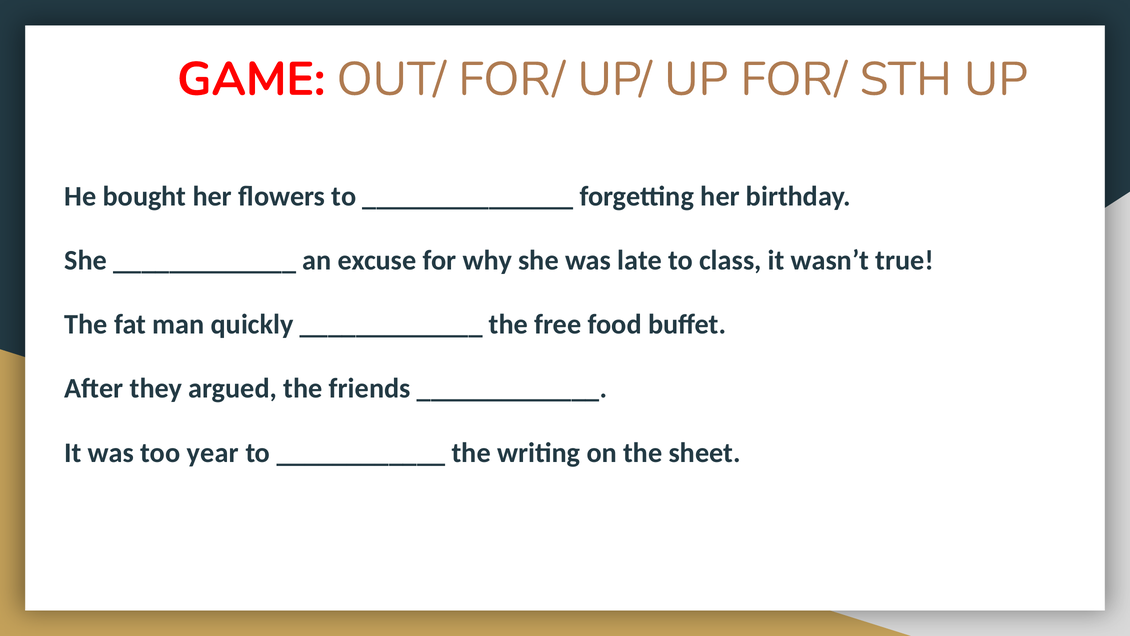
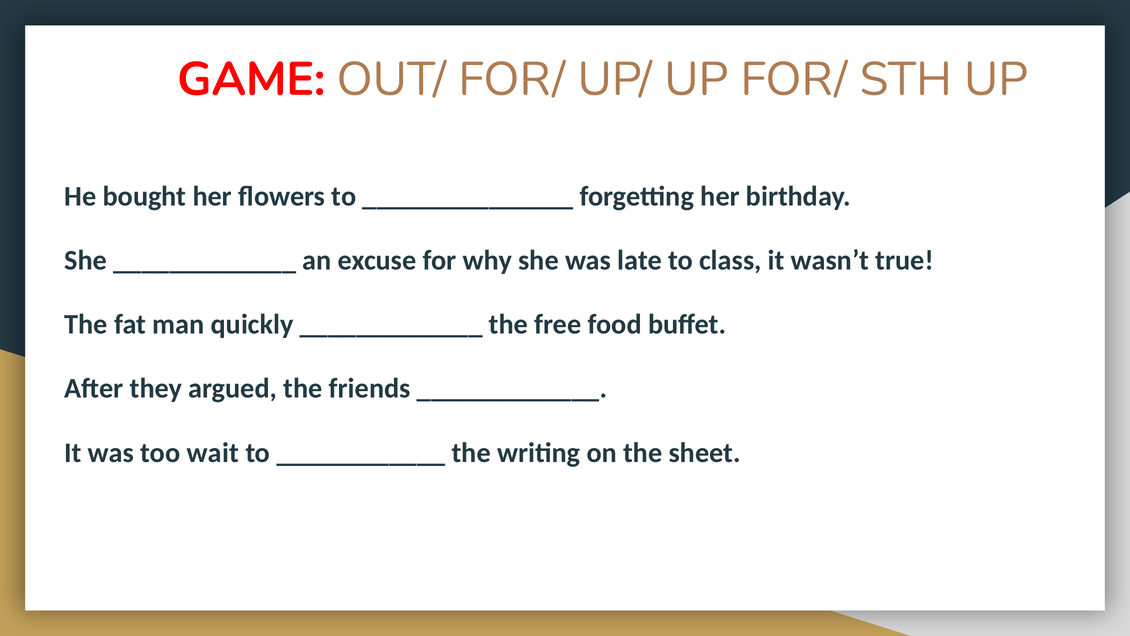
year: year -> wait
